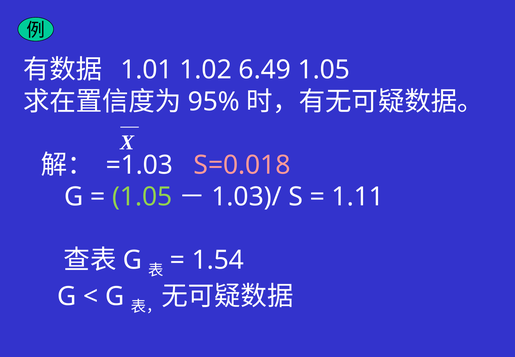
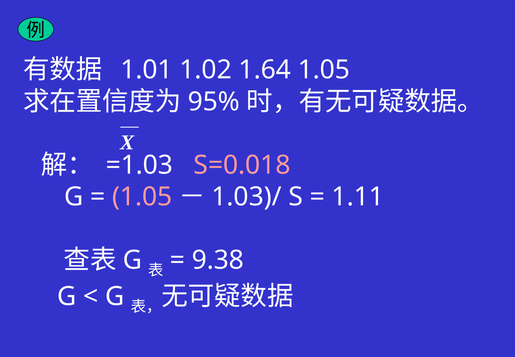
6.49: 6.49 -> 1.64
1.05 at (142, 197) colour: light green -> pink
1.54: 1.54 -> 9.38
